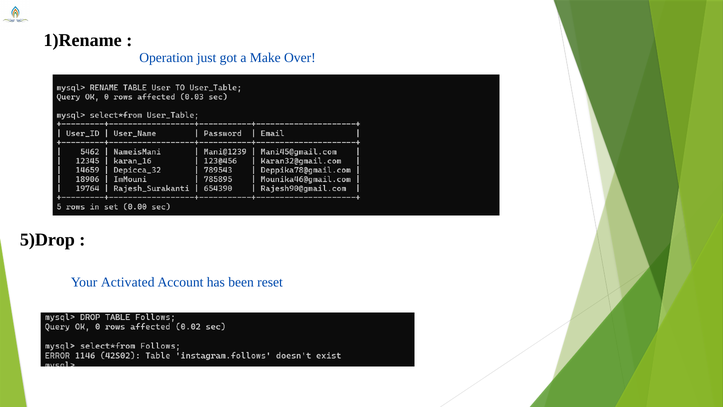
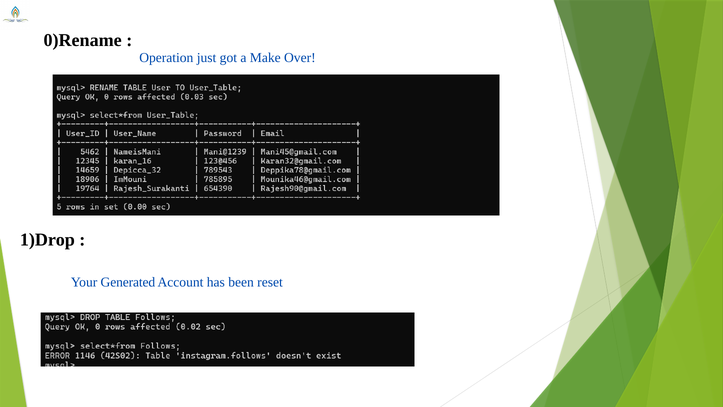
1)Rename: 1)Rename -> 0)Rename
5)Drop: 5)Drop -> 1)Drop
Activated: Activated -> Generated
